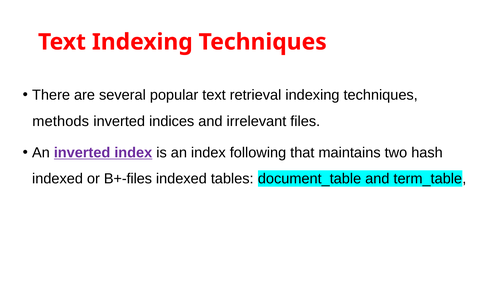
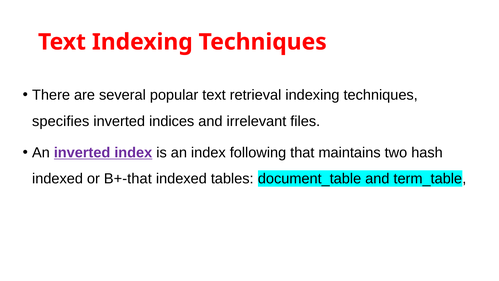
methods: methods -> specifies
B+-files: B+-files -> B+-that
